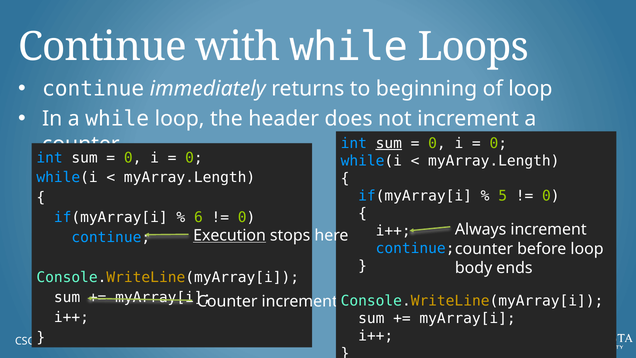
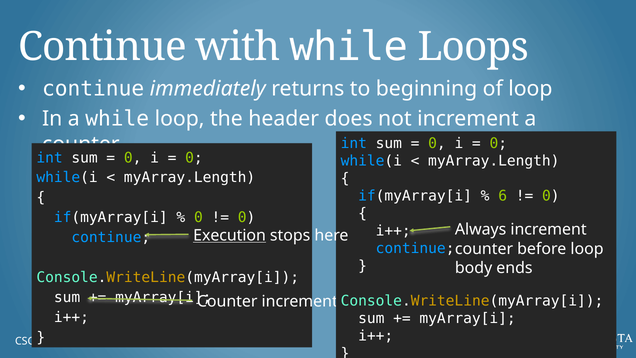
sum at (389, 143) underline: present -> none
5: 5 -> 6
6 at (198, 217): 6 -> 0
